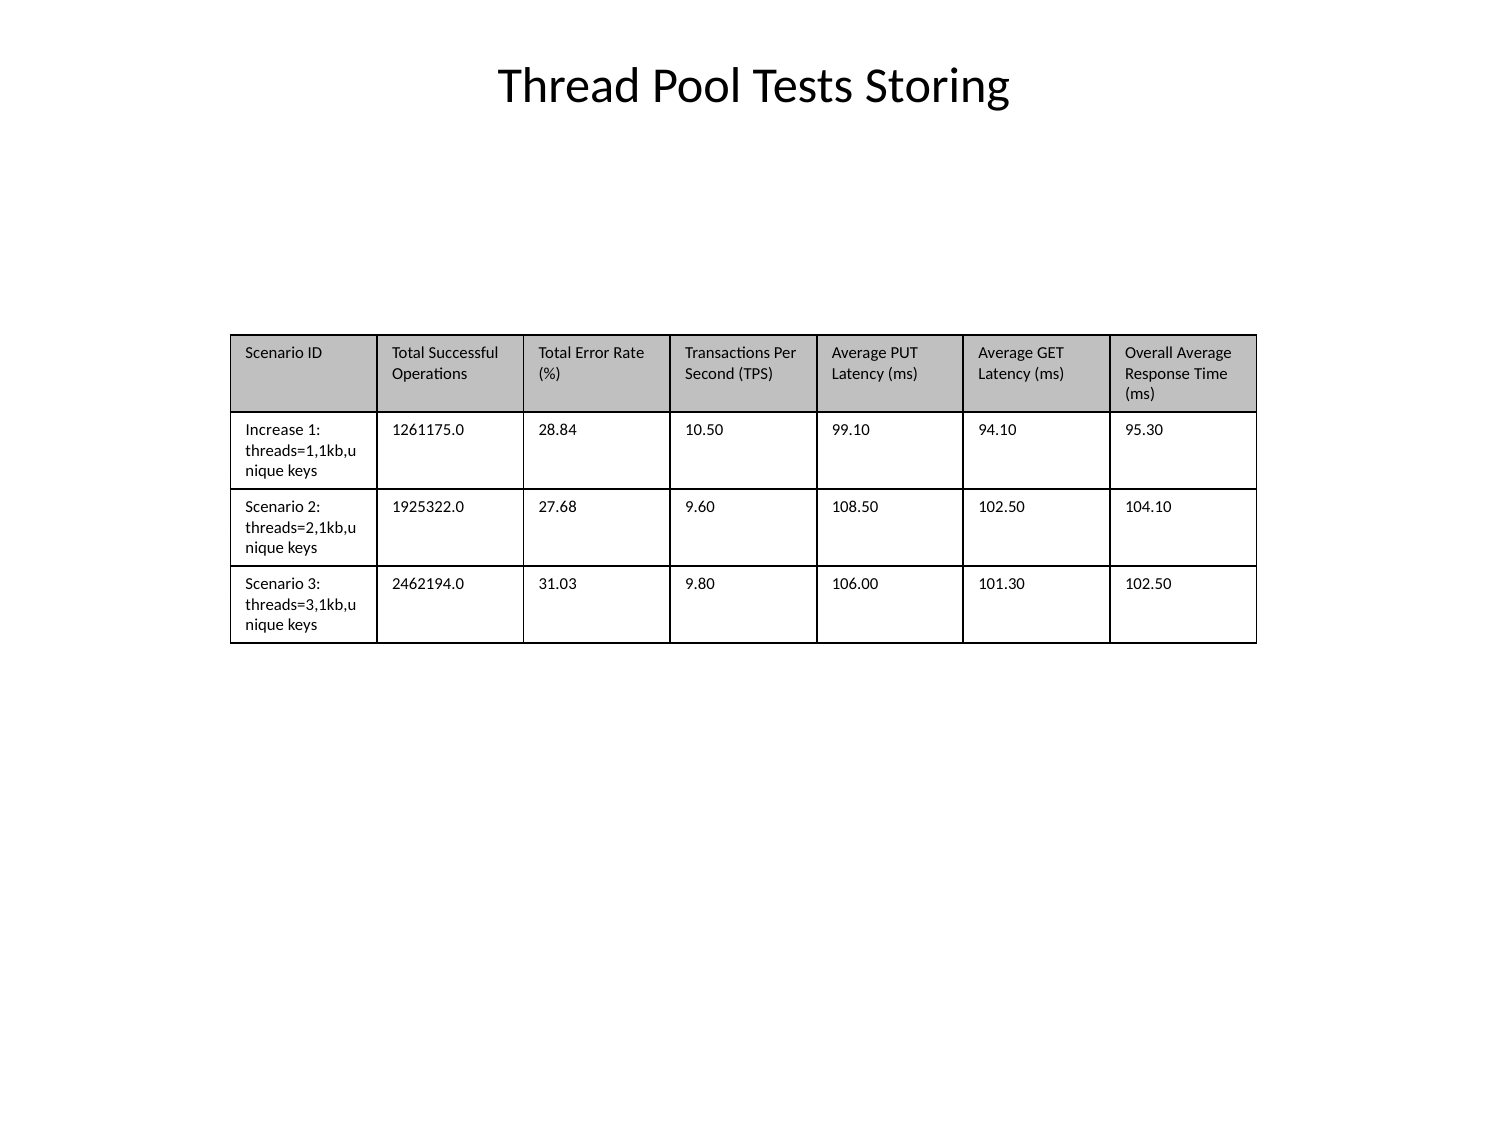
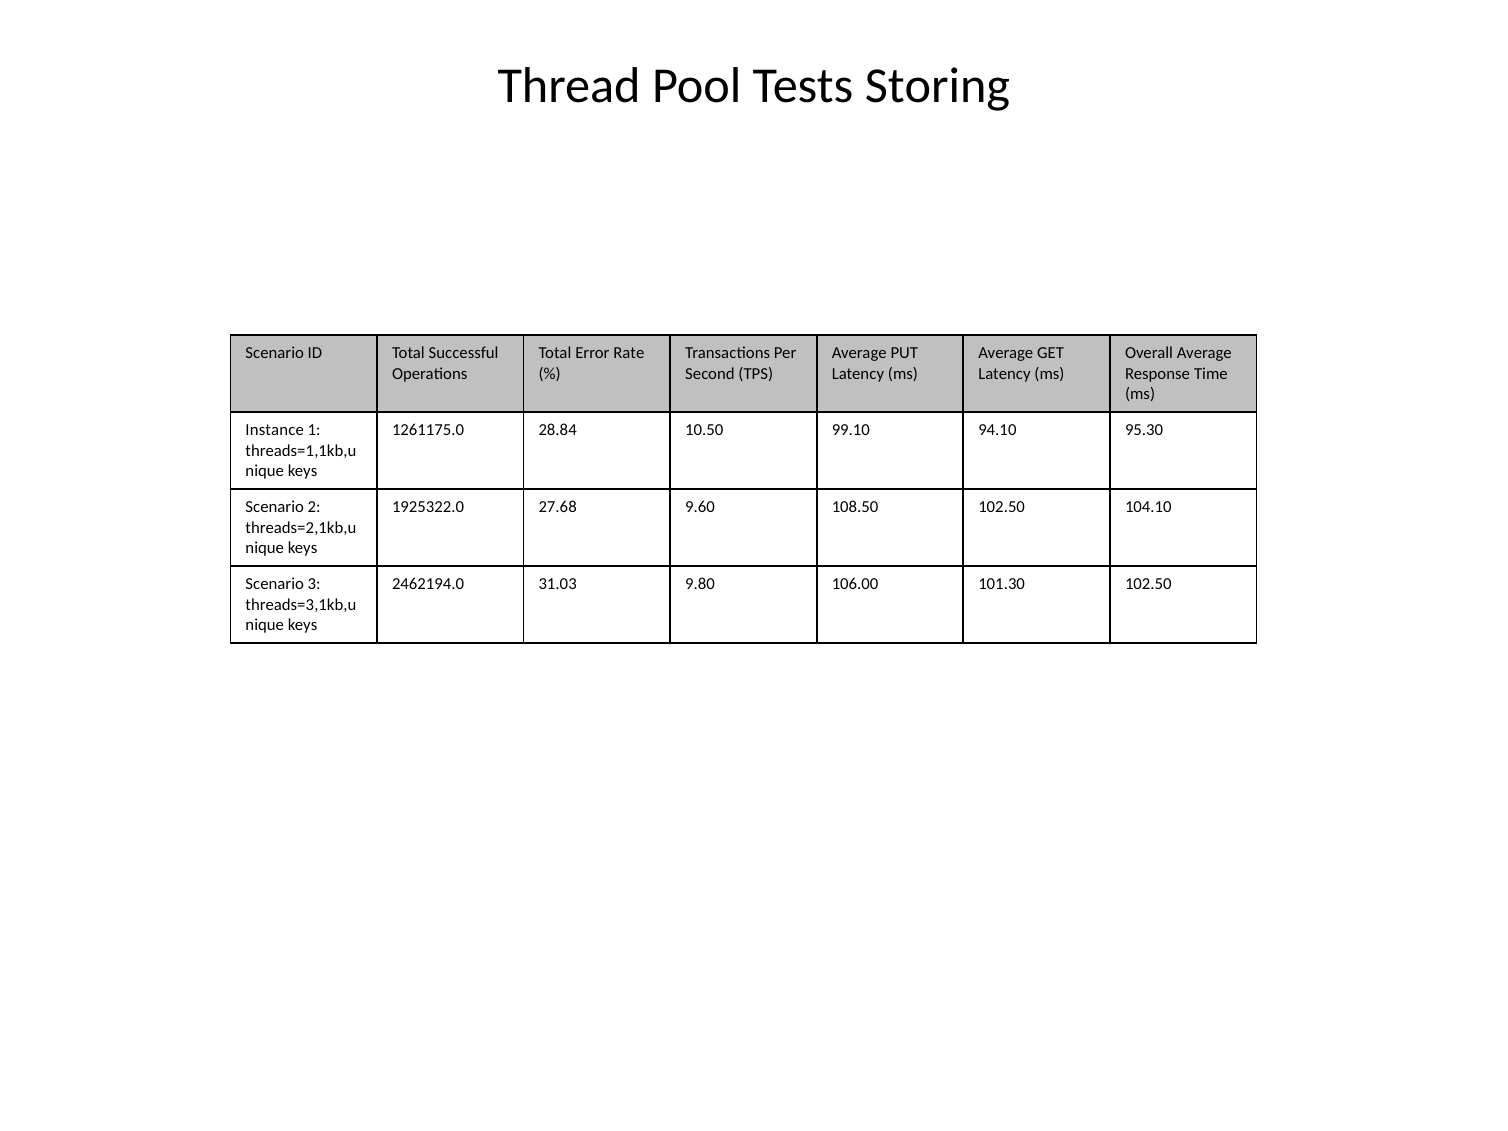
Increase: Increase -> Instance
